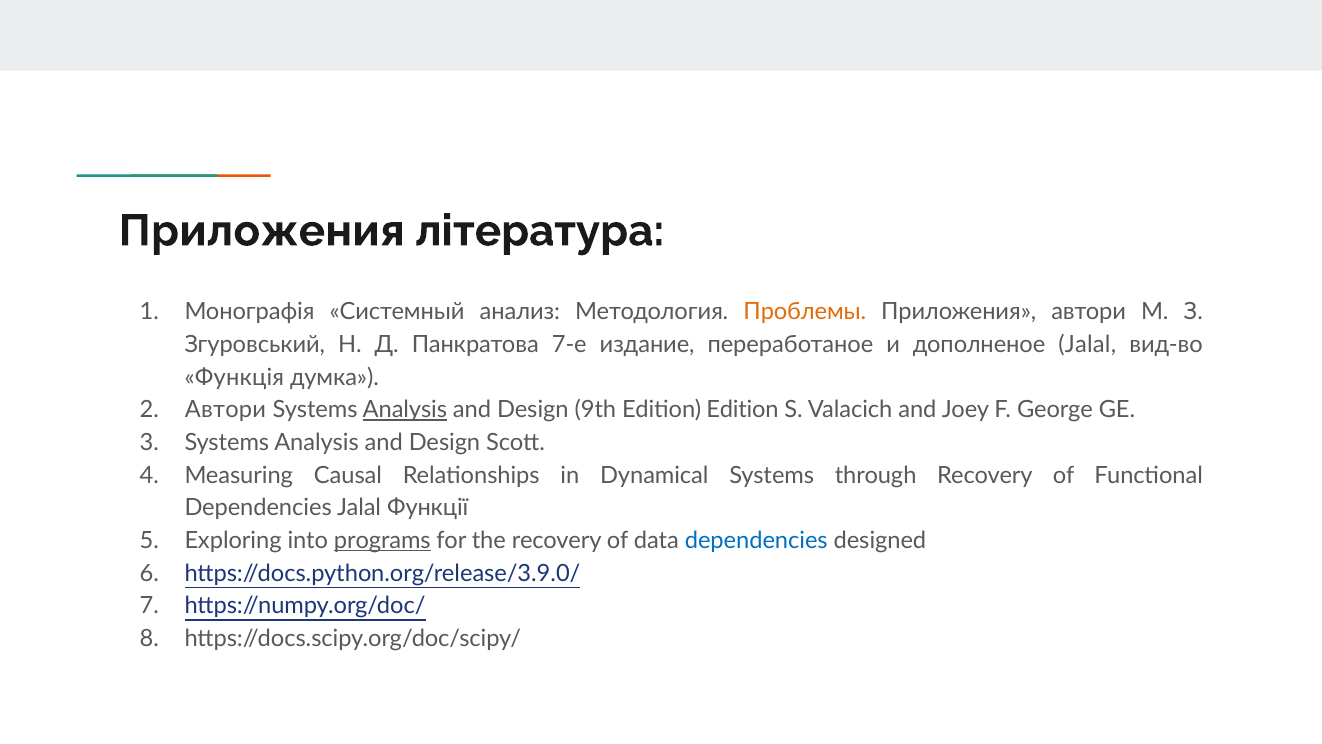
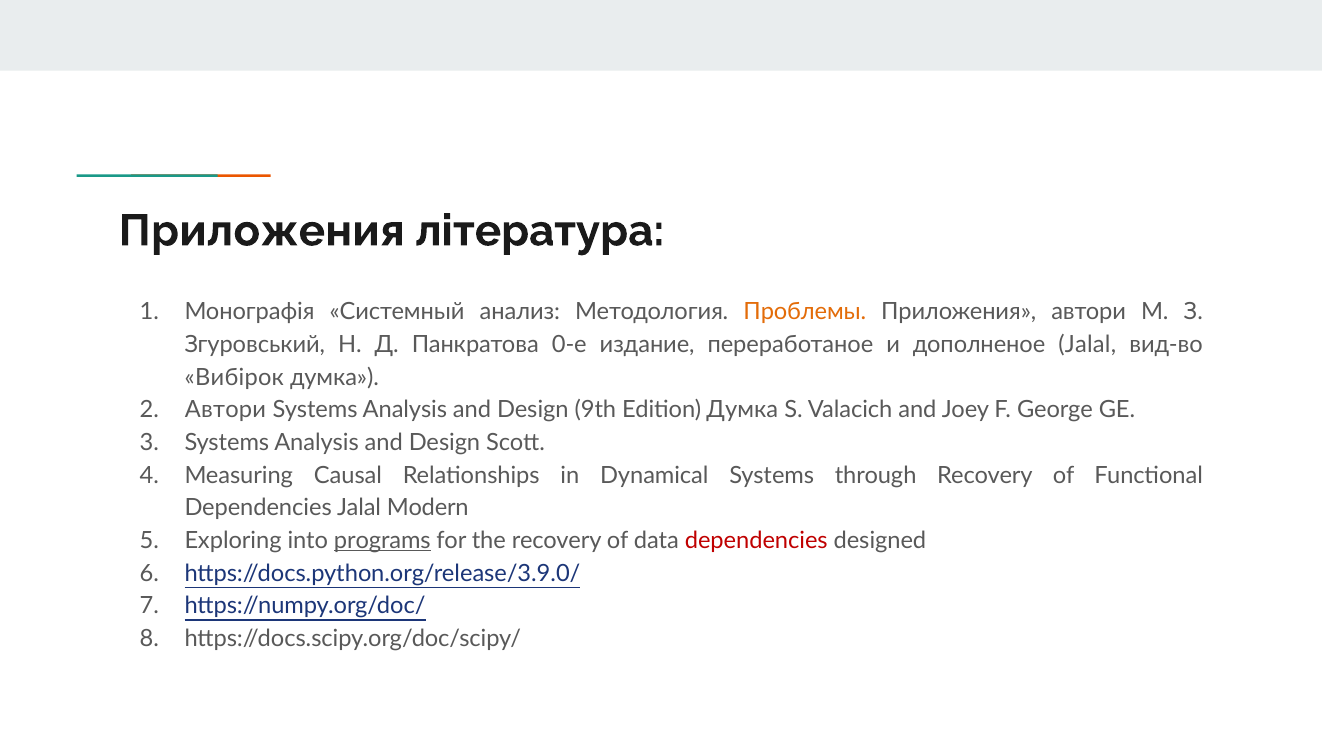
7-е: 7-е -> 0-е
Функція: Функція -> Вибірок
Analysis at (405, 410) underline: present -> none
Edition Edition: Edition -> Думка
Функції: Функції -> Modern
dependencies at (756, 540) colour: blue -> red
